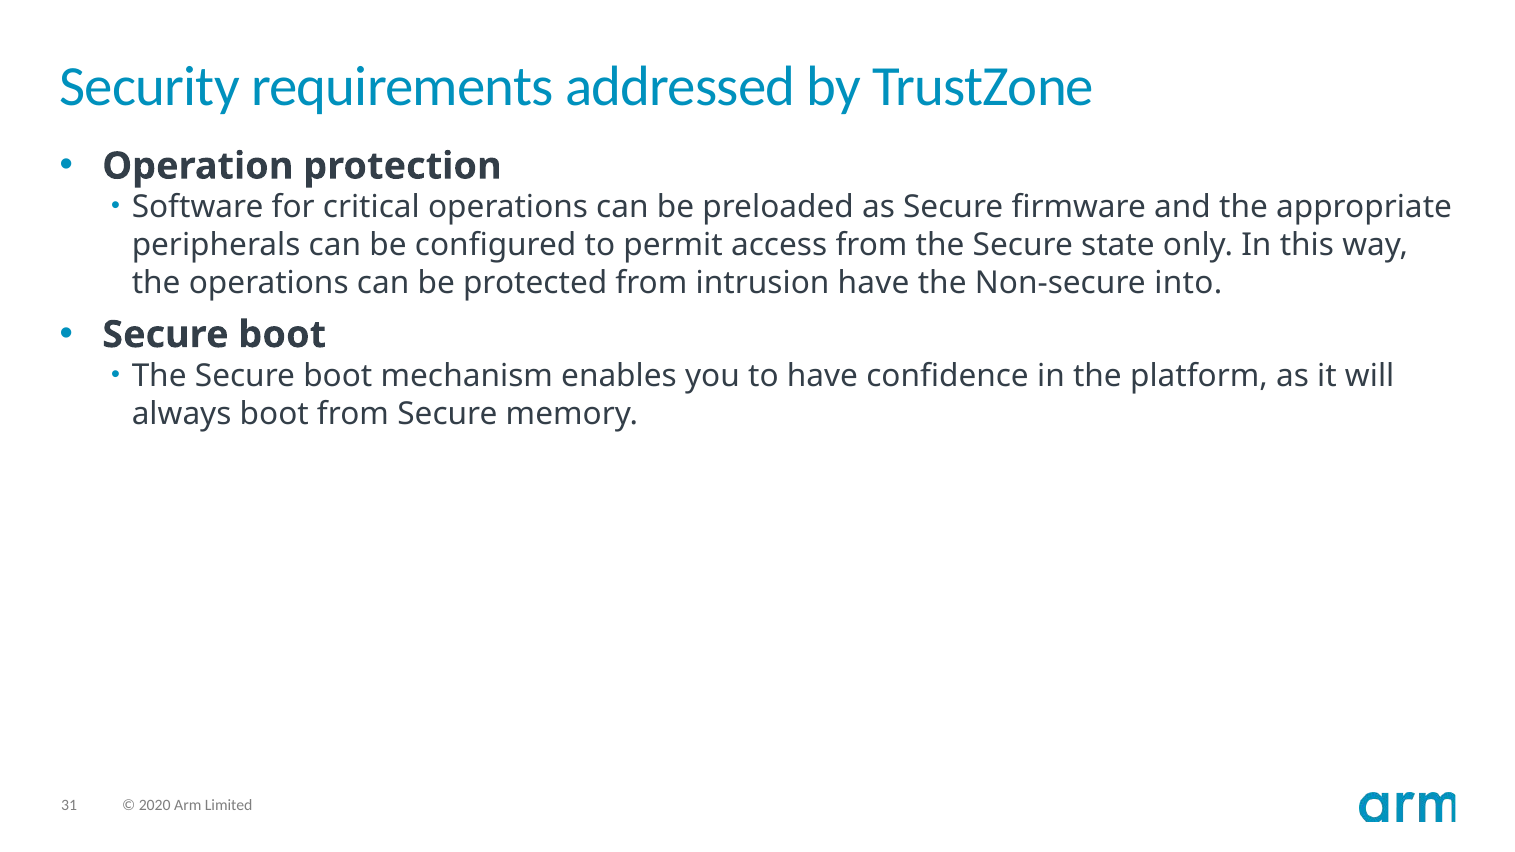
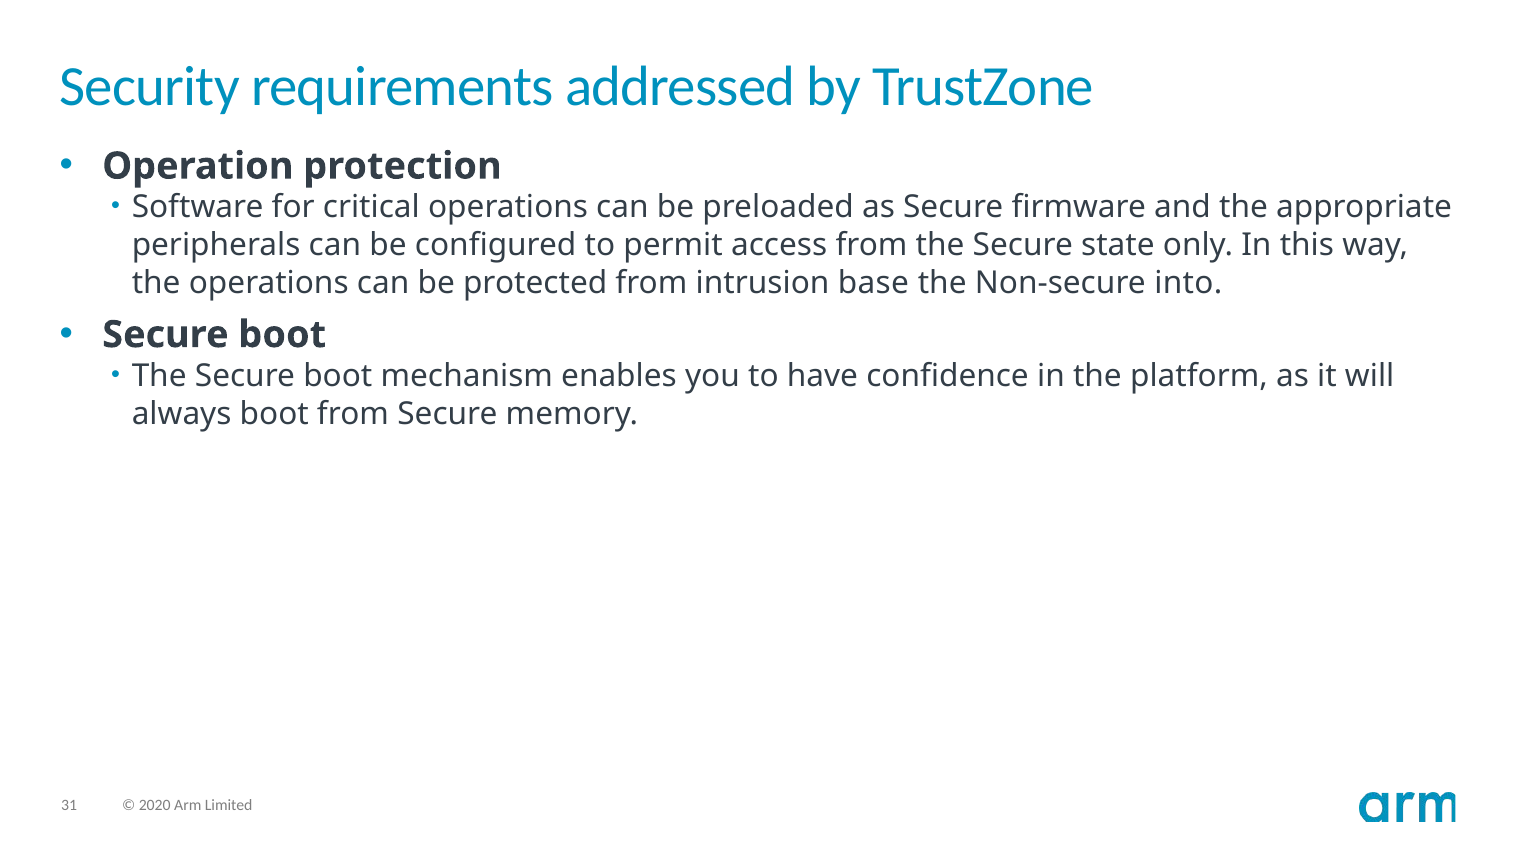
intrusion have: have -> base
